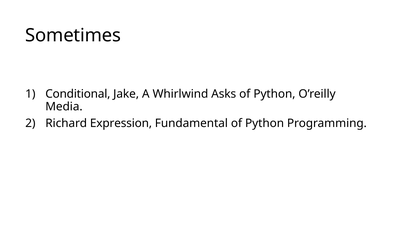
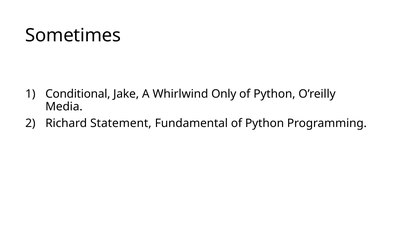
Asks: Asks -> Only
Expression: Expression -> Statement
